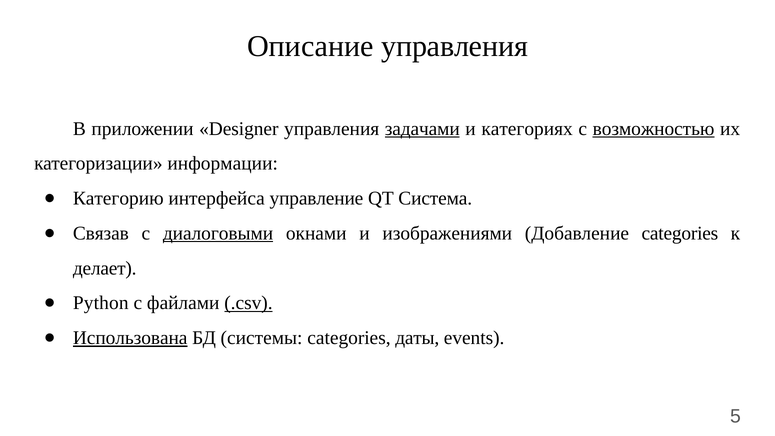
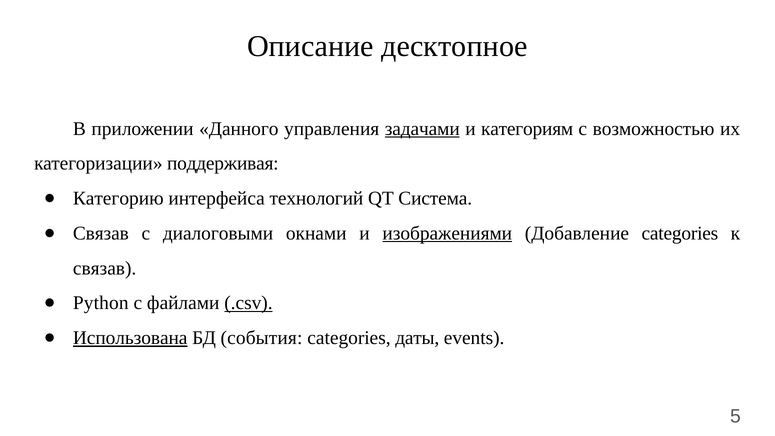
Описание управления: управления -> десктопное
Designer: Designer -> Данного
категориях: категориях -> категориям
возможностью underline: present -> none
информации: информации -> поддерживая
управление: управление -> технологий
диалоговыми underline: present -> none
изображениями underline: none -> present
делает at (105, 268): делает -> связав
системы: системы -> события
